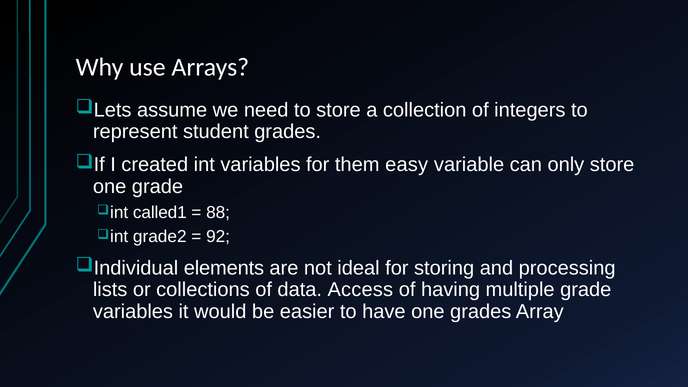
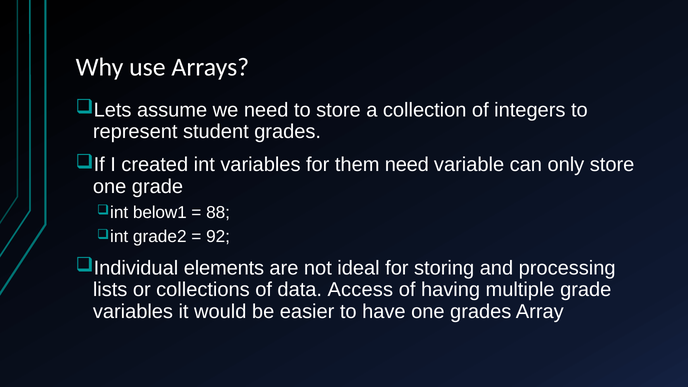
them easy: easy -> need
called1: called1 -> below1
